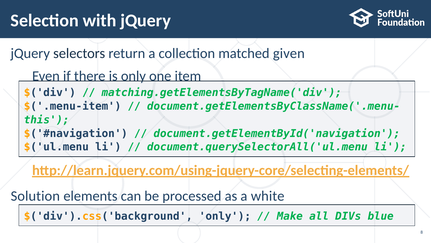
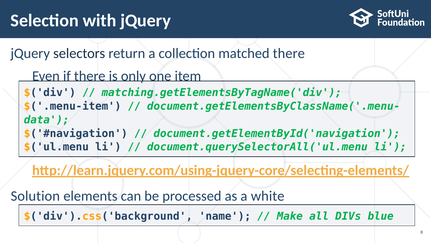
matched given: given -> there
this: this -> data
$('div').css('background only: only -> name
